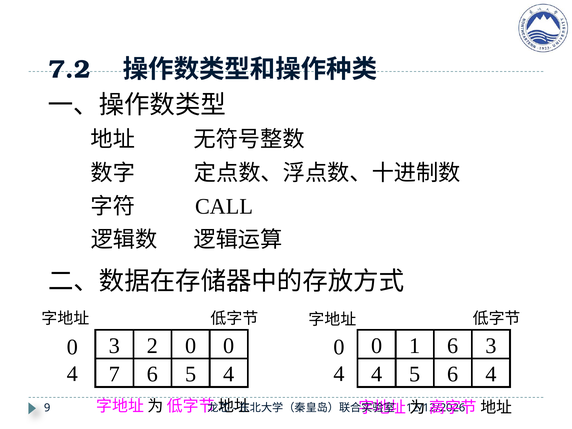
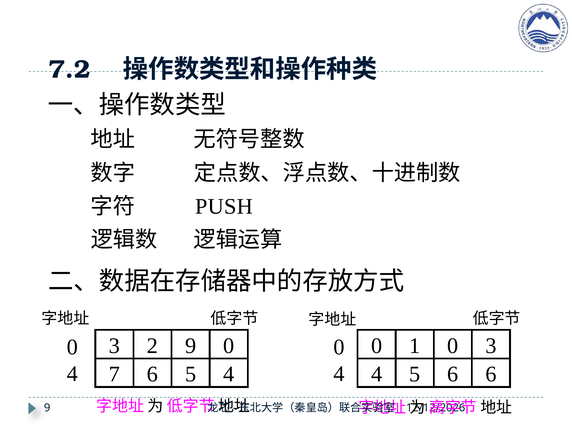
CALL: CALL -> PUSH
2 0: 0 -> 9
1 6: 6 -> 0
6 4: 4 -> 6
